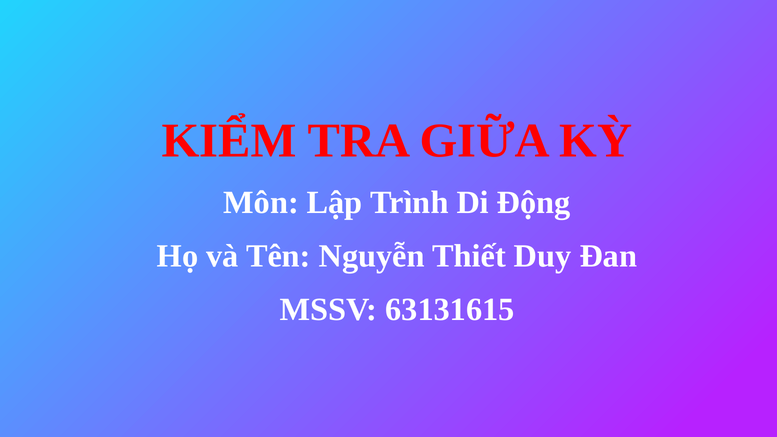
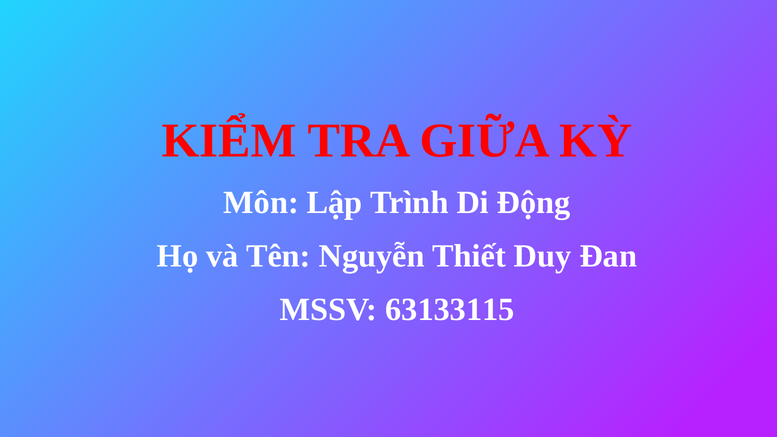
63131615: 63131615 -> 63133115
